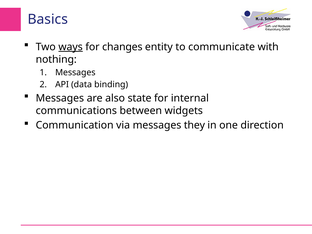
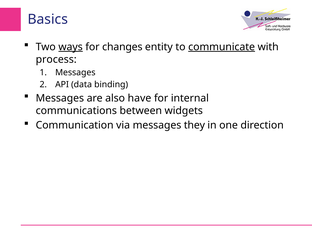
communicate underline: none -> present
nothing: nothing -> process
state: state -> have
